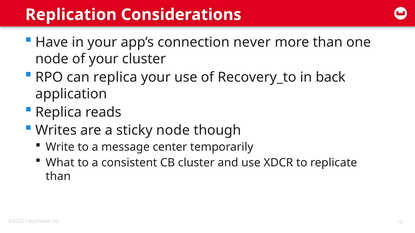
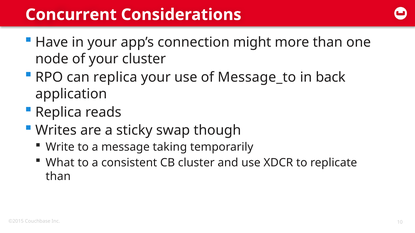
Replication: Replication -> Concurrent
never: never -> might
Recovery_to: Recovery_to -> Message_to
sticky node: node -> swap
center: center -> taking
